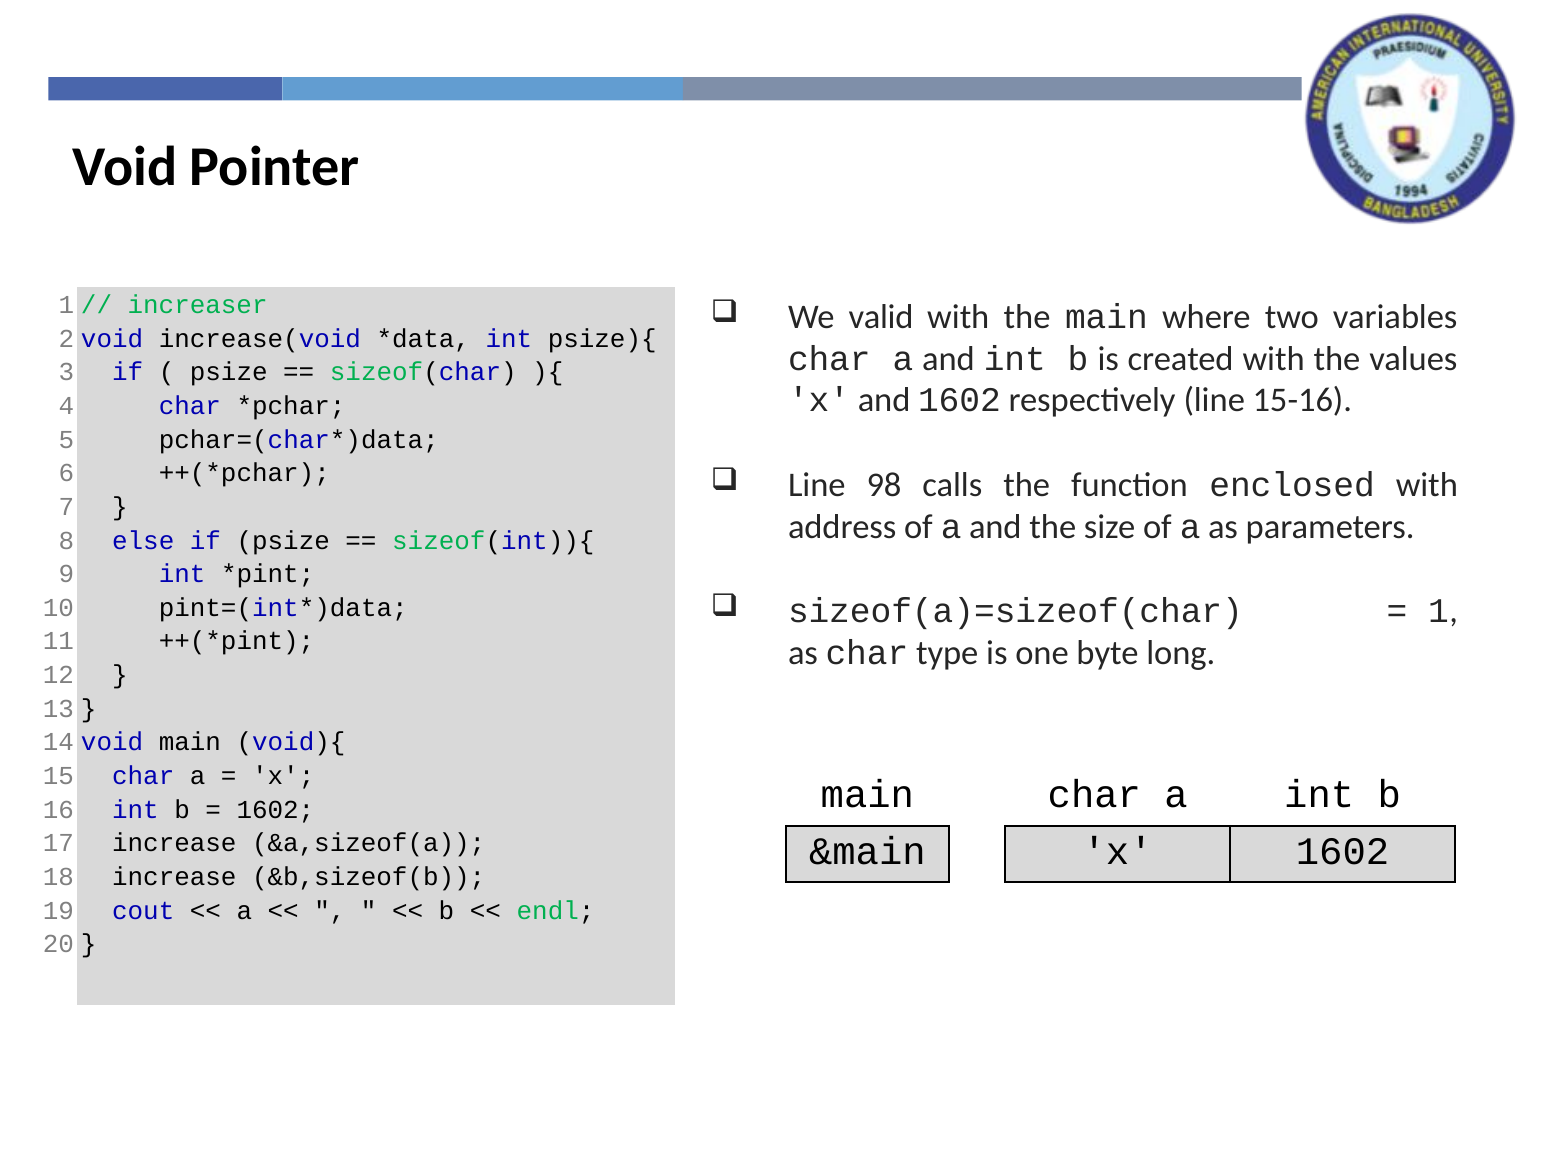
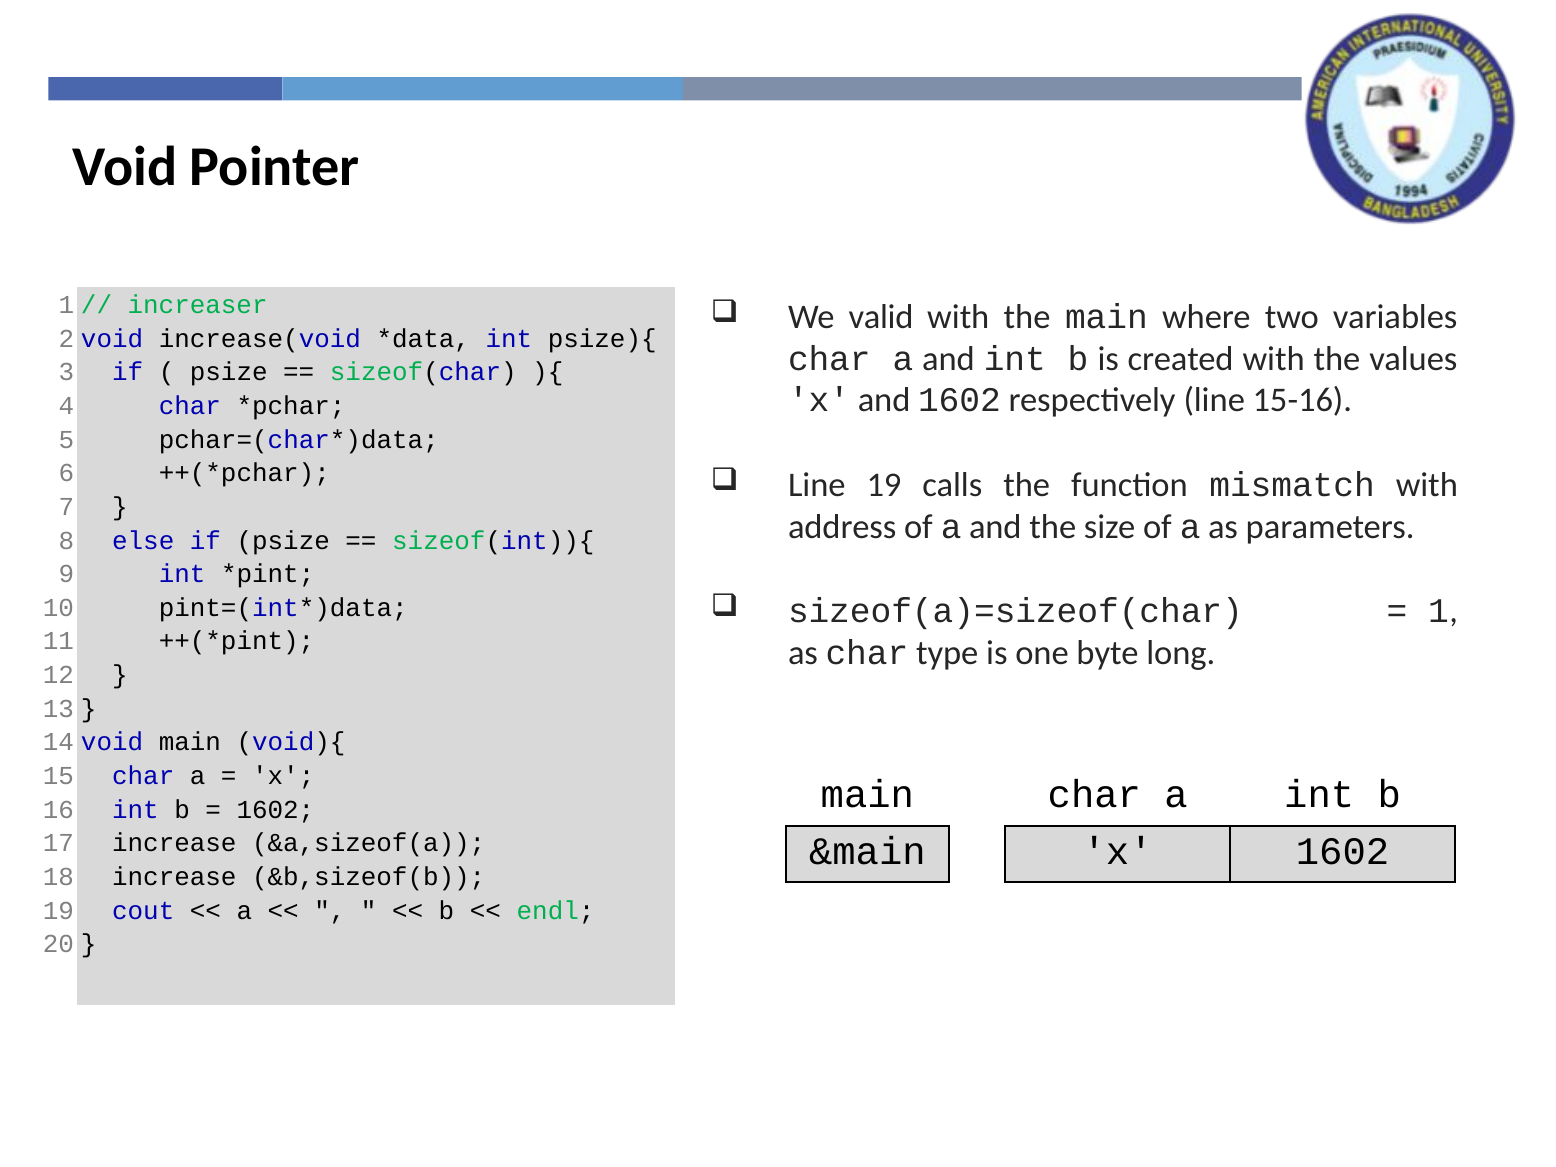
Line 98: 98 -> 19
enclosed: enclosed -> mismatch
